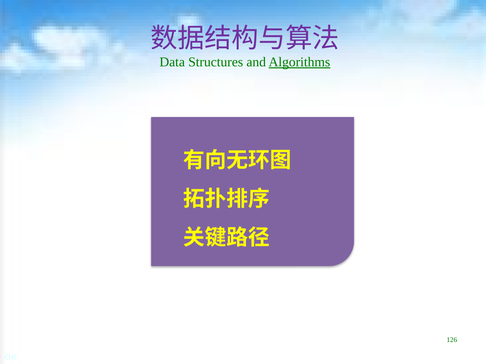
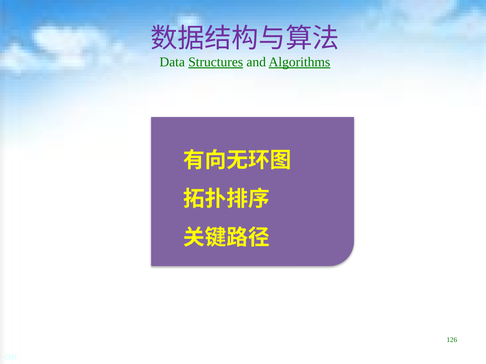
Structures underline: none -> present
